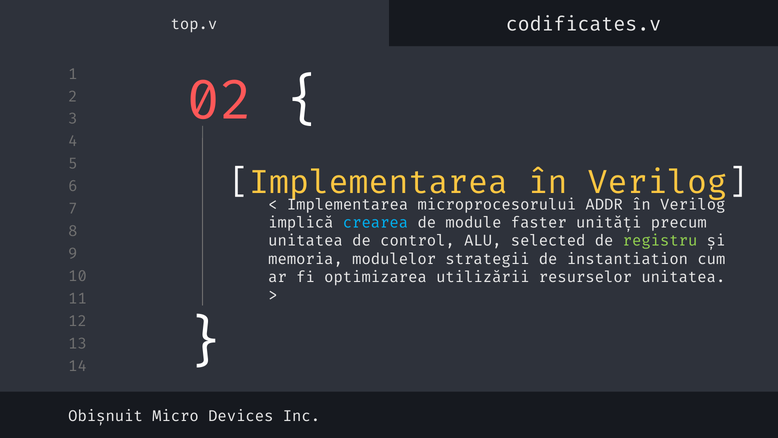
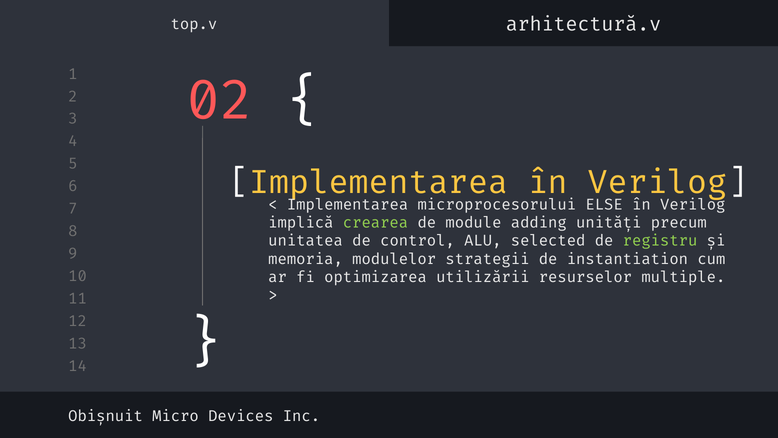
codificates.v: codificates.v -> arhitectură.v
ADDR: ADDR -> ELSE
crearea colour: light blue -> light green
faster: faster -> adding
resurselor unitatea: unitatea -> multiple
